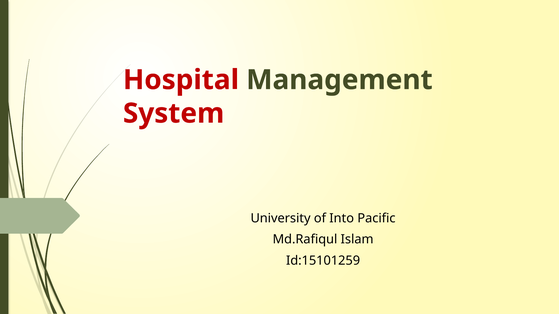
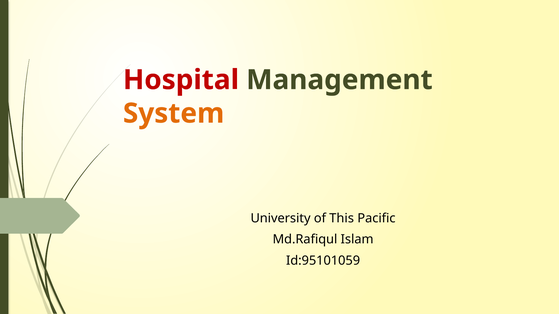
System colour: red -> orange
Into: Into -> This
Id:15101259: Id:15101259 -> Id:95101059
